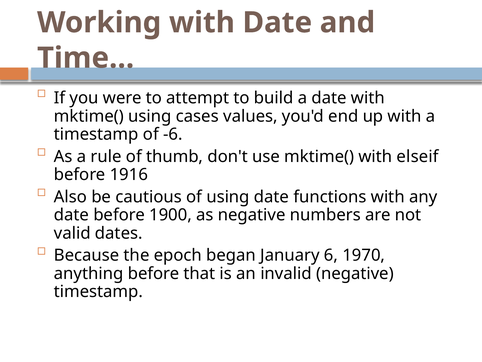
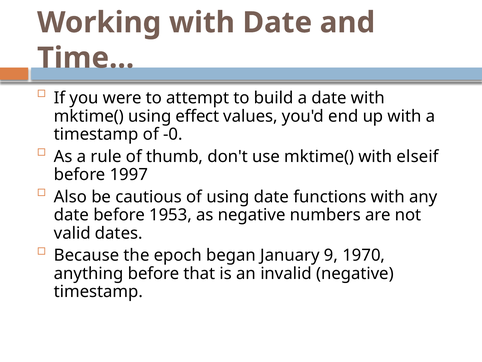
cases: cases -> effect
-6: -6 -> -0
1916: 1916 -> 1997
1900: 1900 -> 1953
6: 6 -> 9
